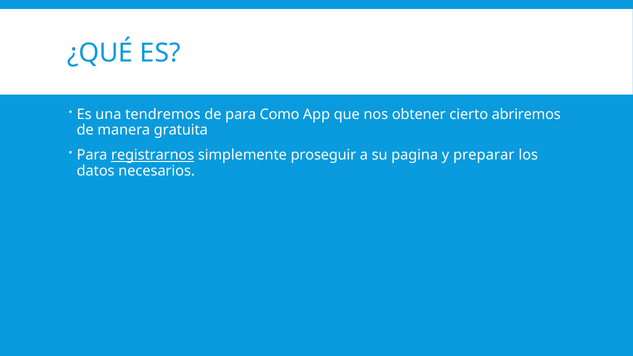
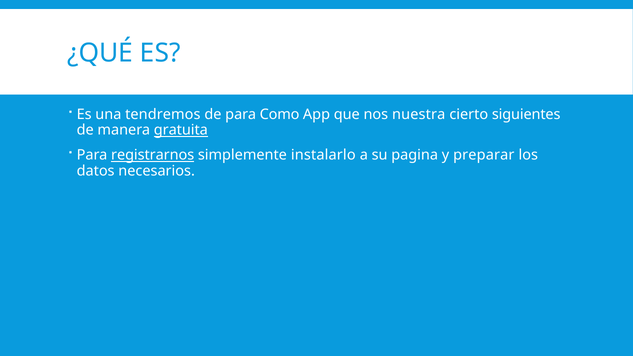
obtener: obtener -> nuestra
abriremos: abriremos -> siguientes
gratuita underline: none -> present
proseguir: proseguir -> instalarlo
